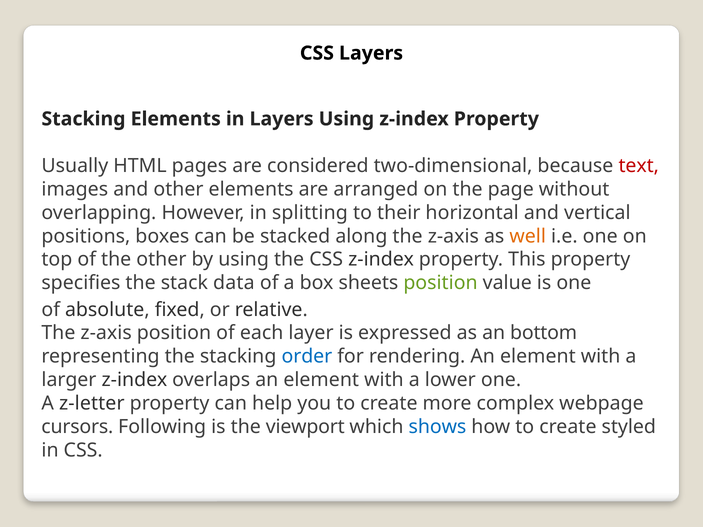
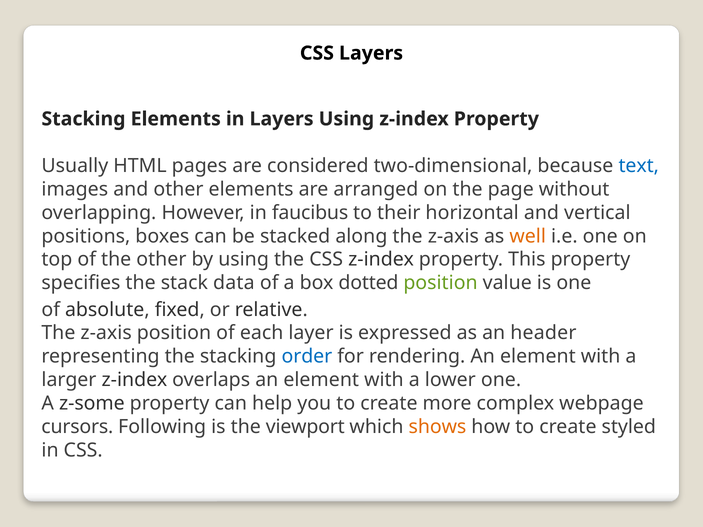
text colour: red -> blue
splitting: splitting -> faucibus
sheets: sheets -> dotted
bottom: bottom -> header
z-letter: z-letter -> z-some
shows colour: blue -> orange
